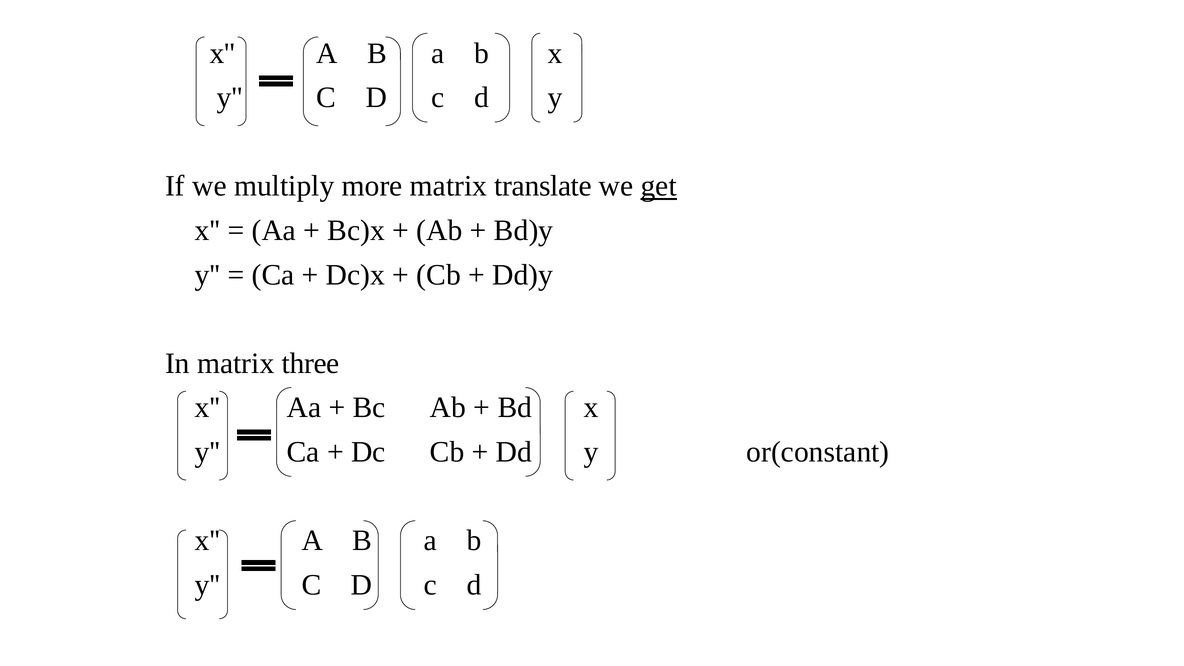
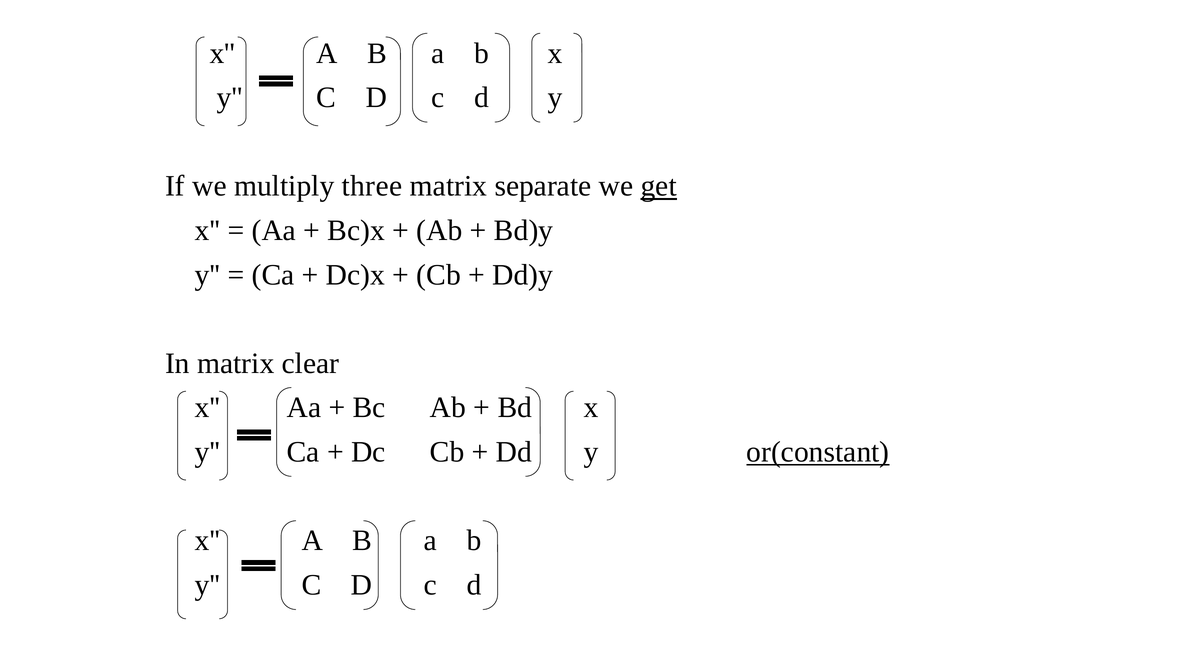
more: more -> three
translate: translate -> separate
three: three -> clear
or(constant underline: none -> present
